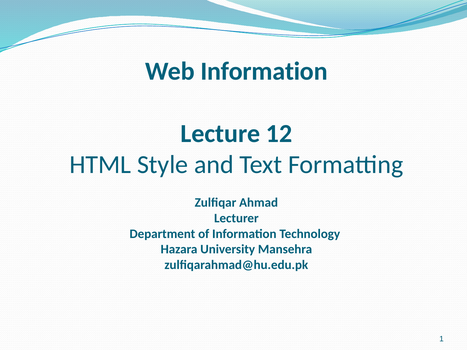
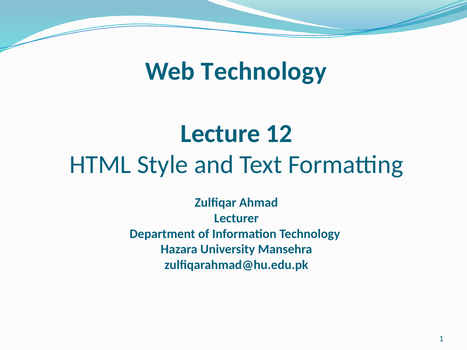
Web Information: Information -> Technology
